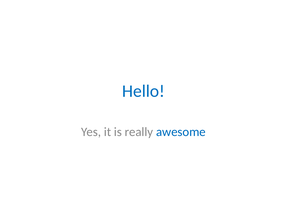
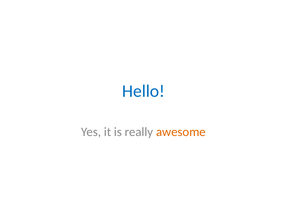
awesome colour: blue -> orange
